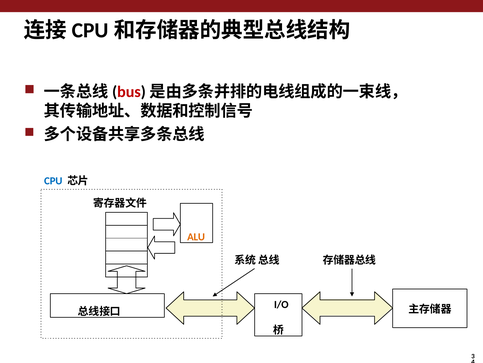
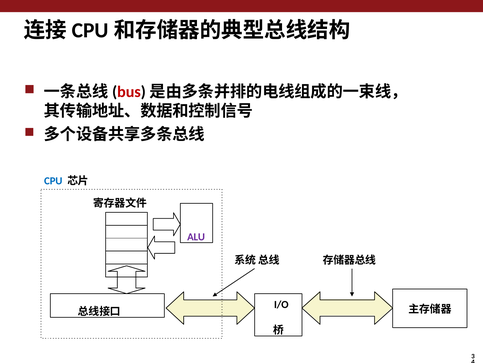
ALU colour: orange -> purple
